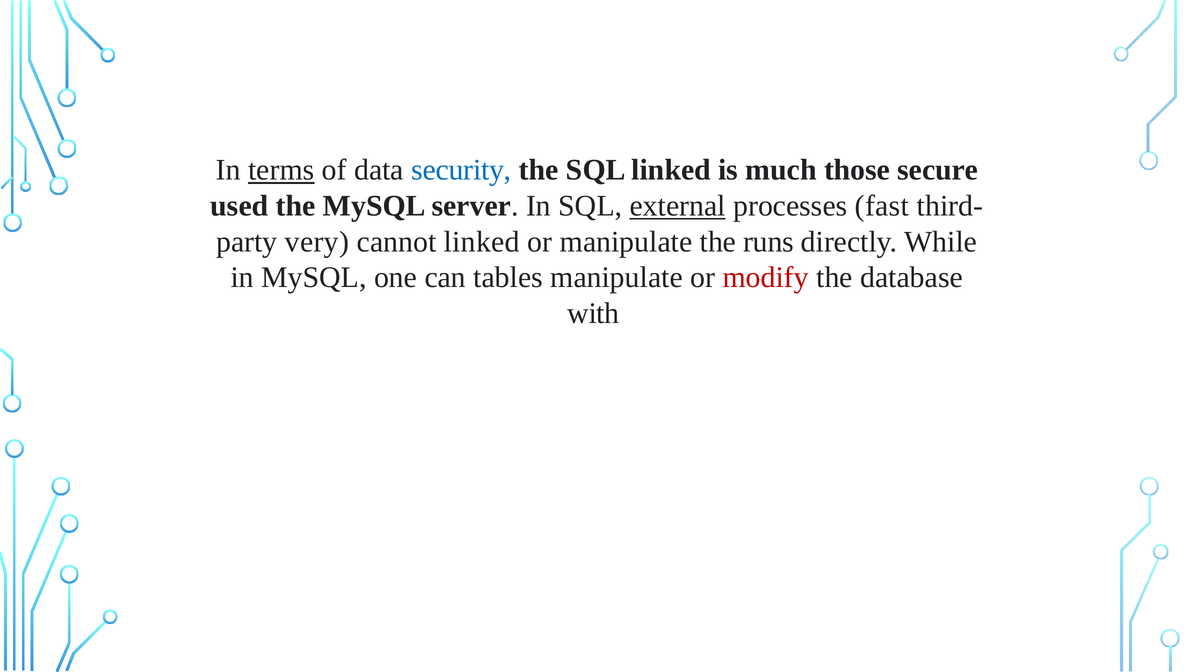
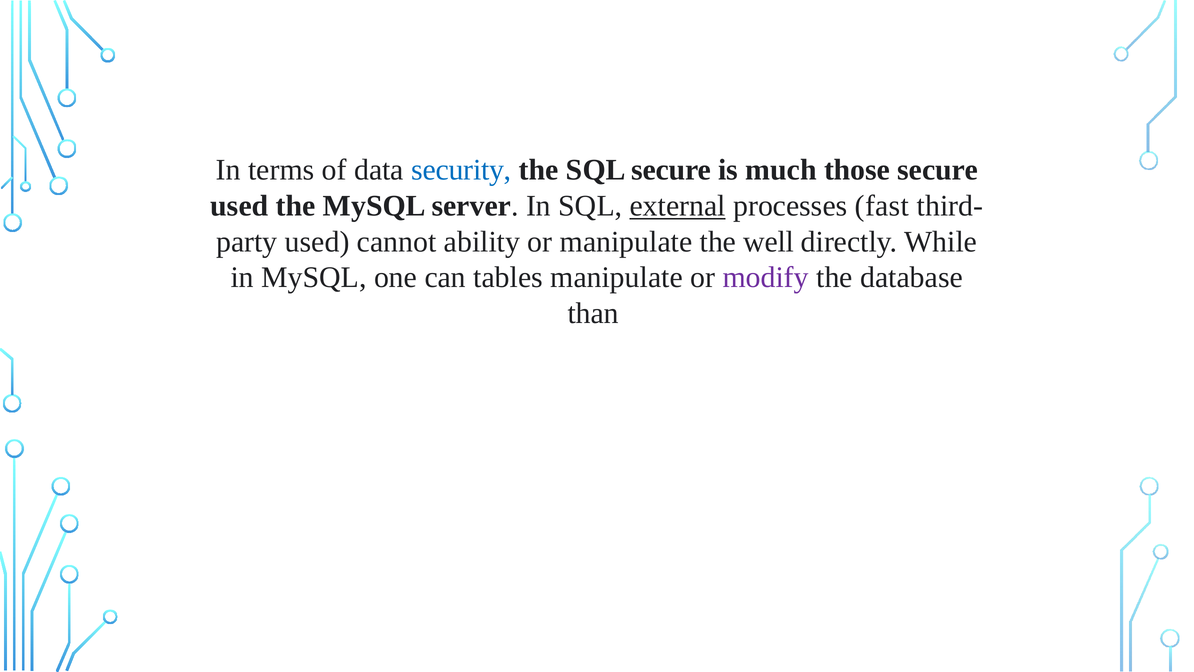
terms underline: present -> none
SQL linked: linked -> secure
very at (317, 242): very -> used
cannot linked: linked -> ability
runs: runs -> well
modify colour: red -> purple
with: with -> than
